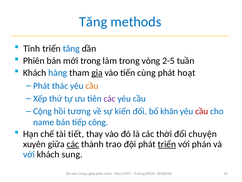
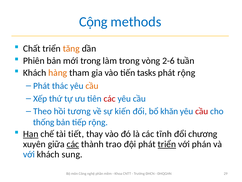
Tăng at (93, 22): Tăng -> Cộng
Tĩnh: Tĩnh -> Chất
tăng at (71, 49) colour: blue -> orange
2-5: 2-5 -> 2-6
hàng colour: blue -> orange
gia underline: present -> none
cùng: cùng -> tasks
phát hoạt: hoạt -> rộng
các at (110, 98) colour: purple -> red
Cộng: Cộng -> Theo
name: name -> thống
tiếp công: công -> rộng
Hạn underline: none -> present
thời: thời -> tĩnh
chuyện: chuyện -> chương
